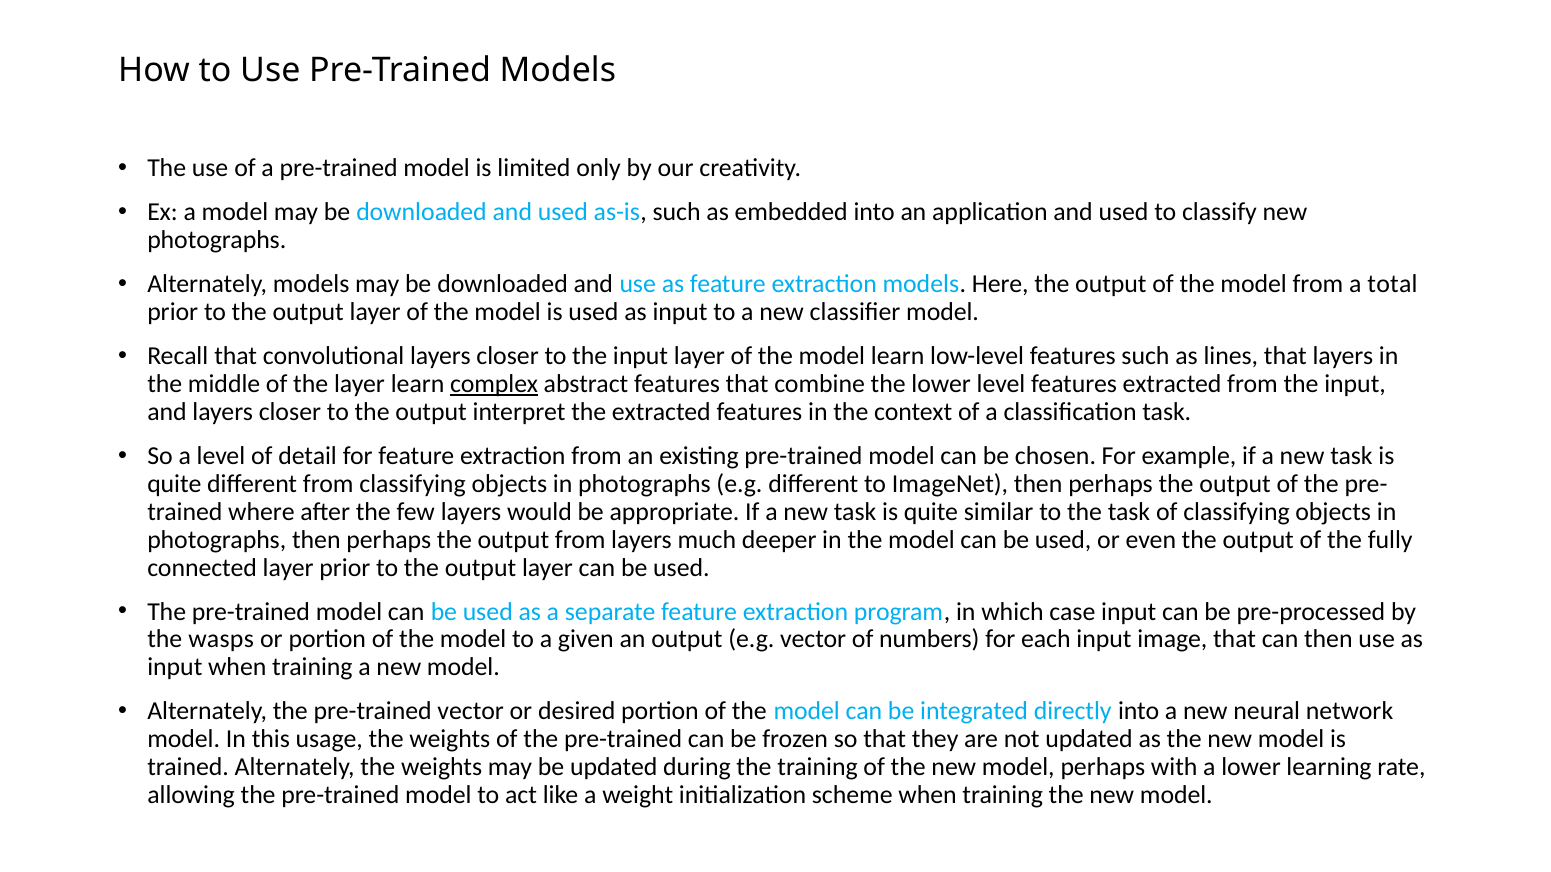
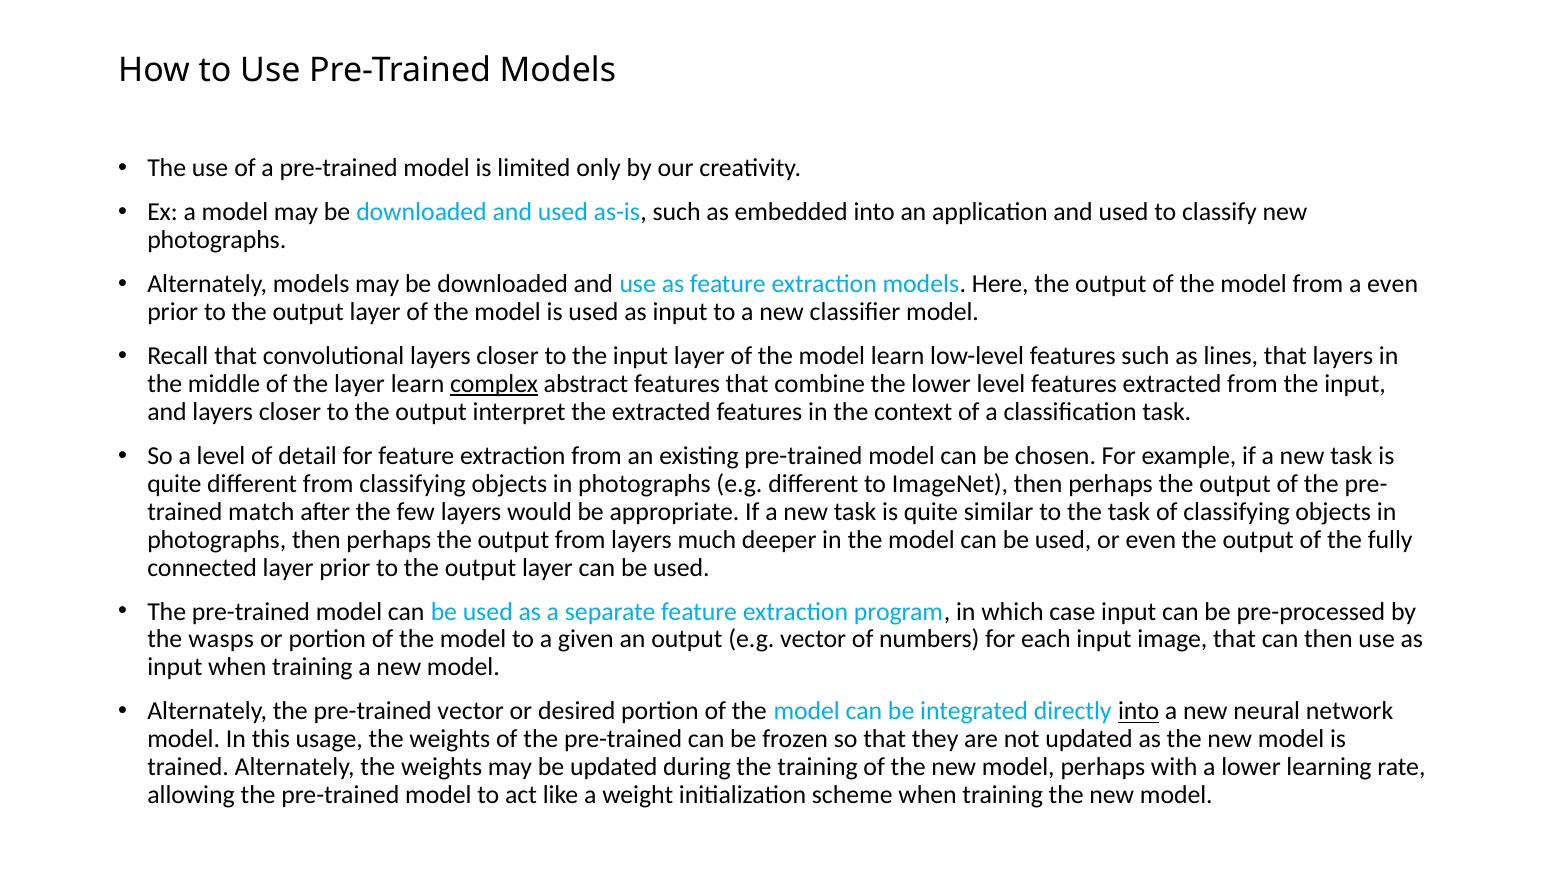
a total: total -> even
where: where -> match
into at (1139, 712) underline: none -> present
